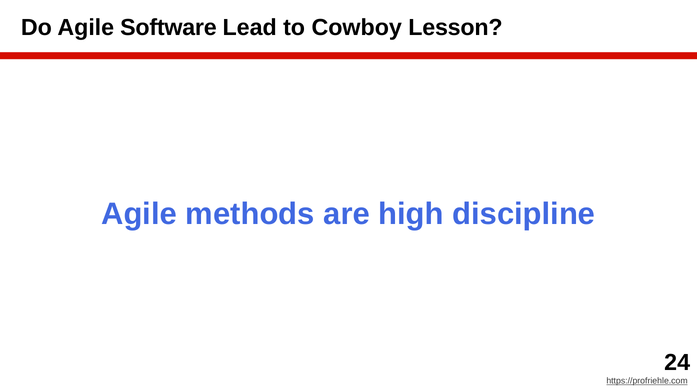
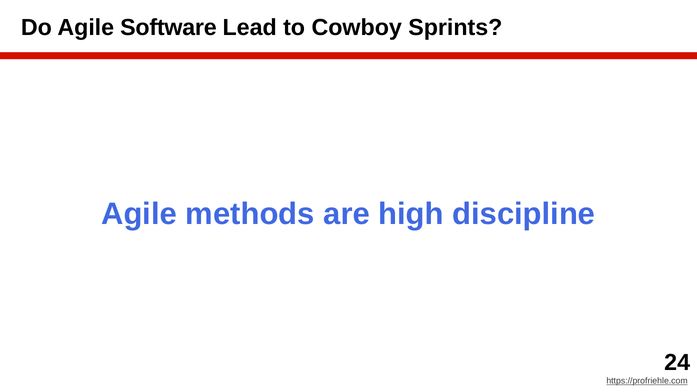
Lesson: Lesson -> Sprints
